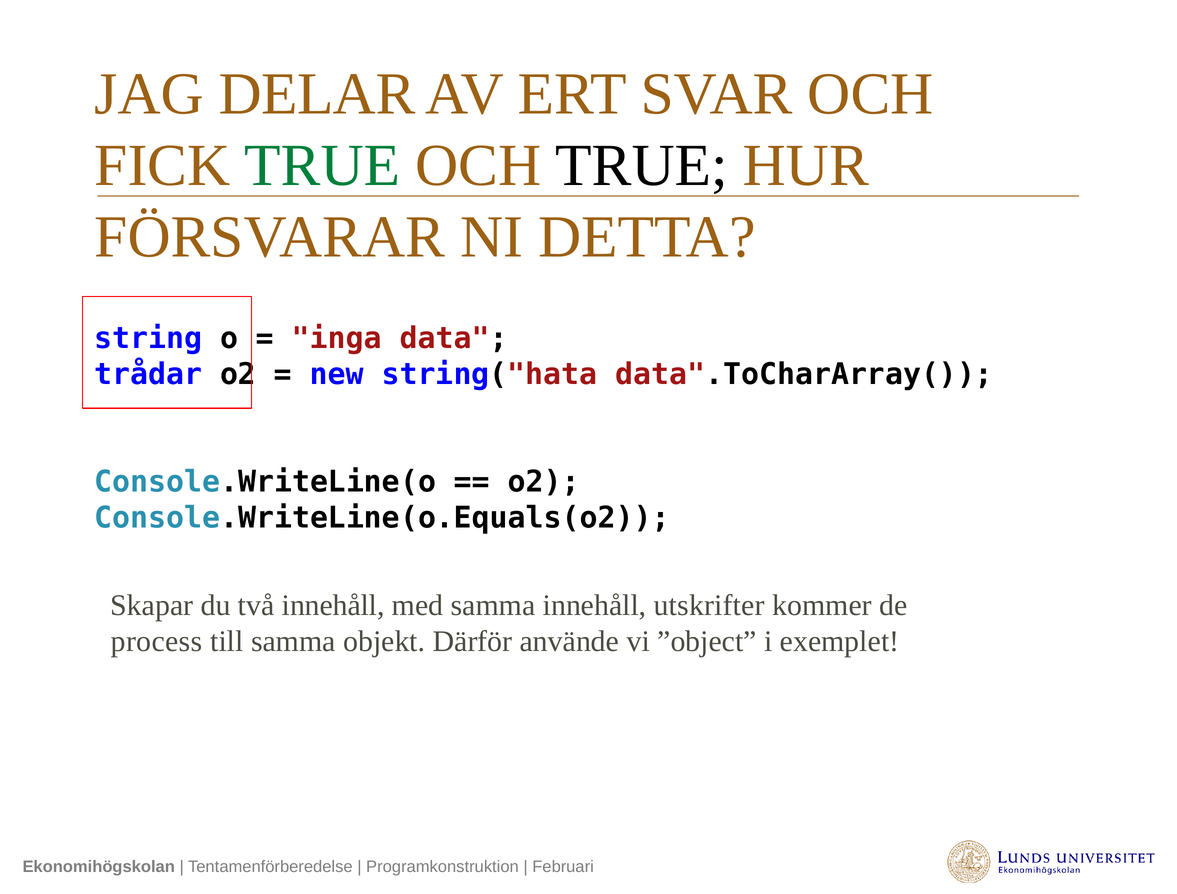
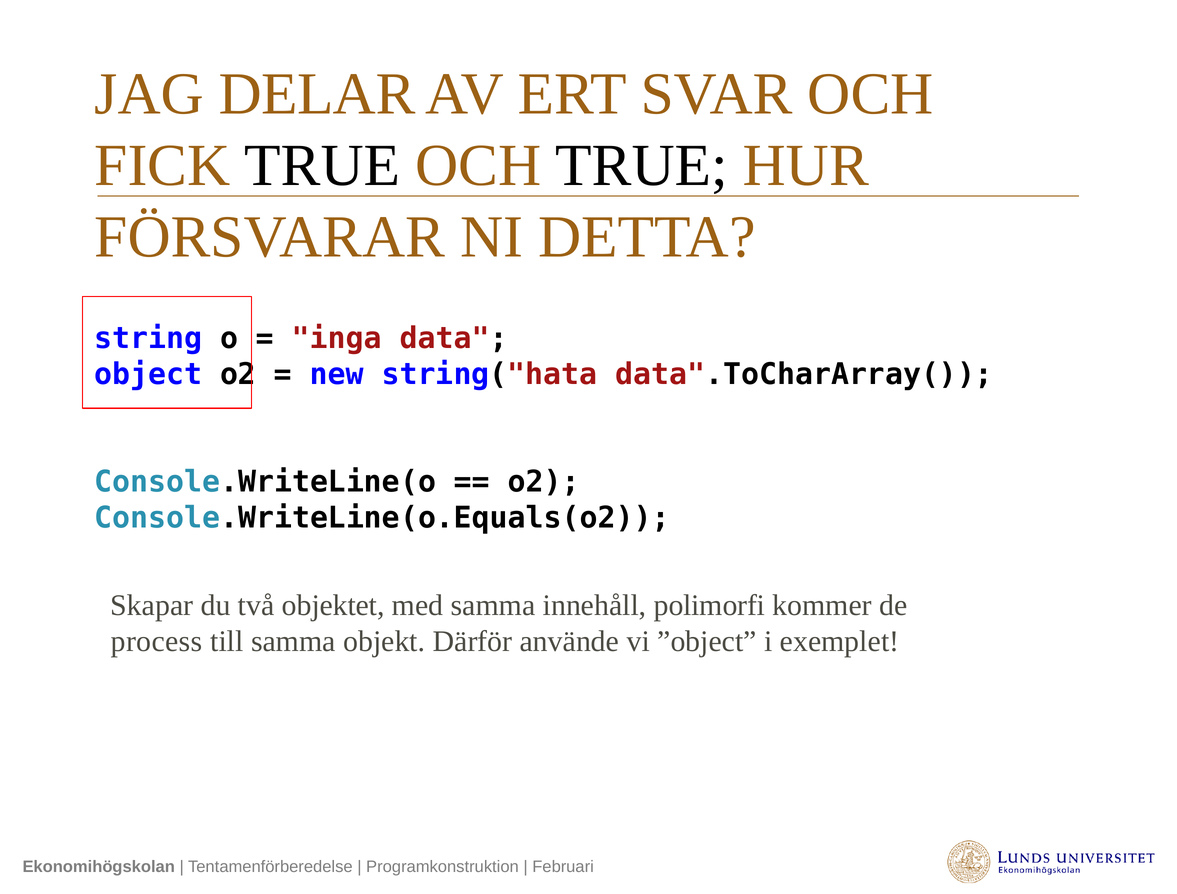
TRUE at (322, 166) colour: green -> black
trådar: trådar -> object
två innehåll: innehåll -> objektet
utskrifter: utskrifter -> polimorfi
